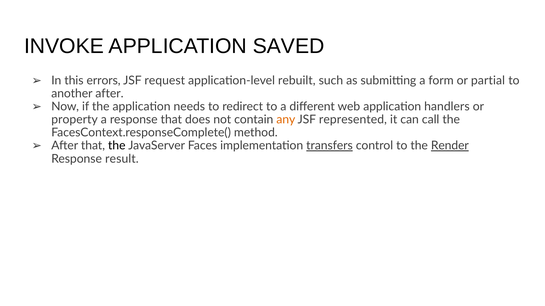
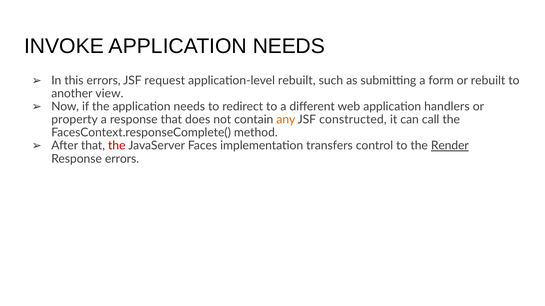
INVOKE APPLICATION SAVED: SAVED -> NEEDS
or partial: partial -> rebuilt
another after: after -> view
represented: represented -> constructed
the at (117, 146) colour: black -> red
transfers underline: present -> none
Response result: result -> errors
